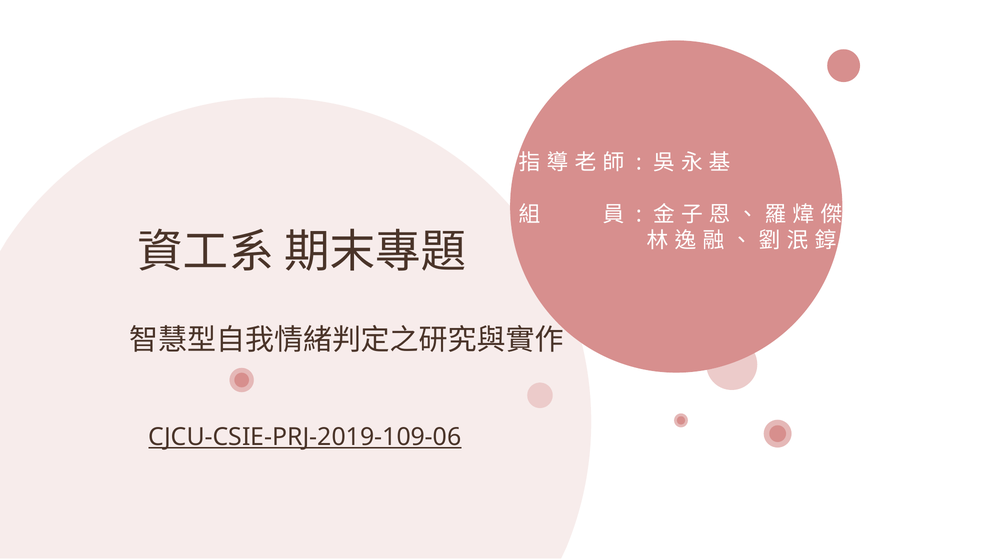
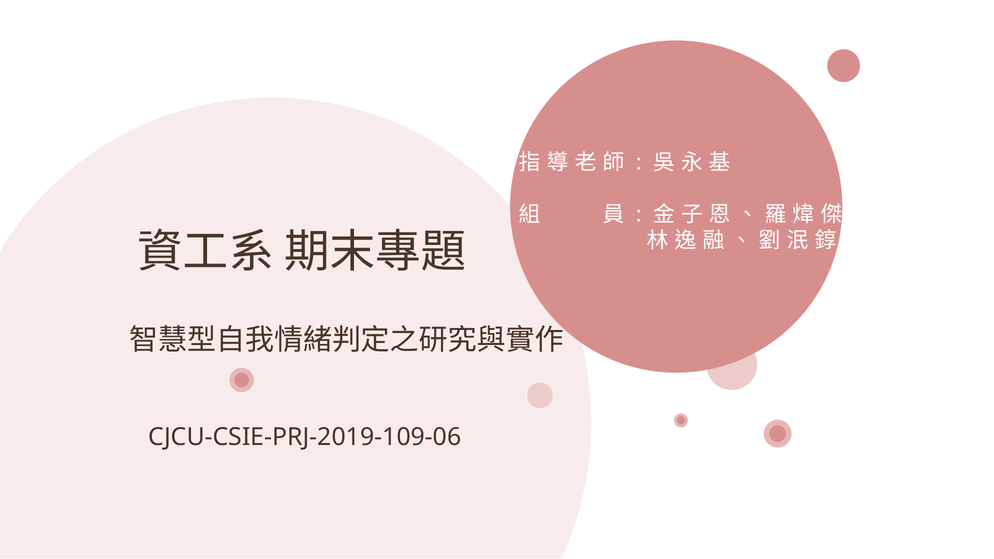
CJCU-CSIE-PRJ-2019-109-06 underline: present -> none
